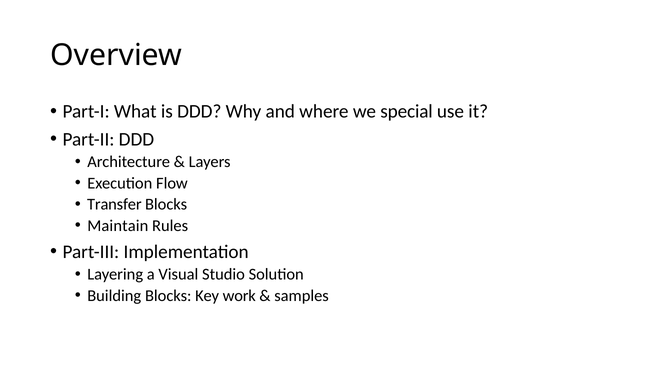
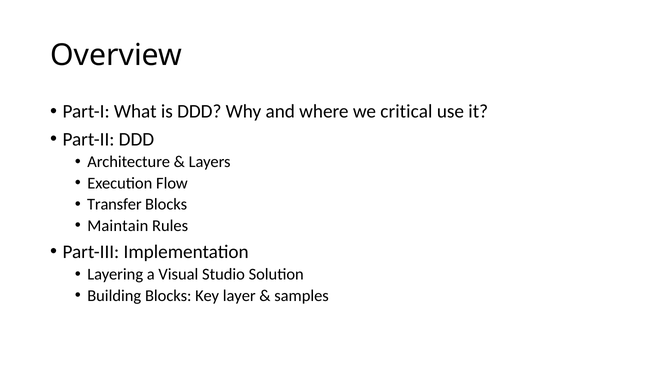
special: special -> critical
work: work -> layer
